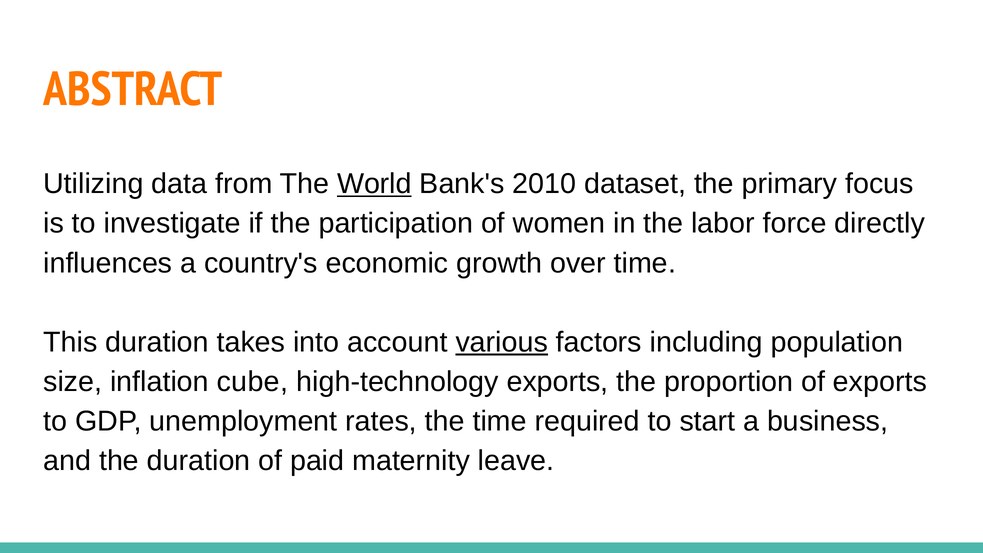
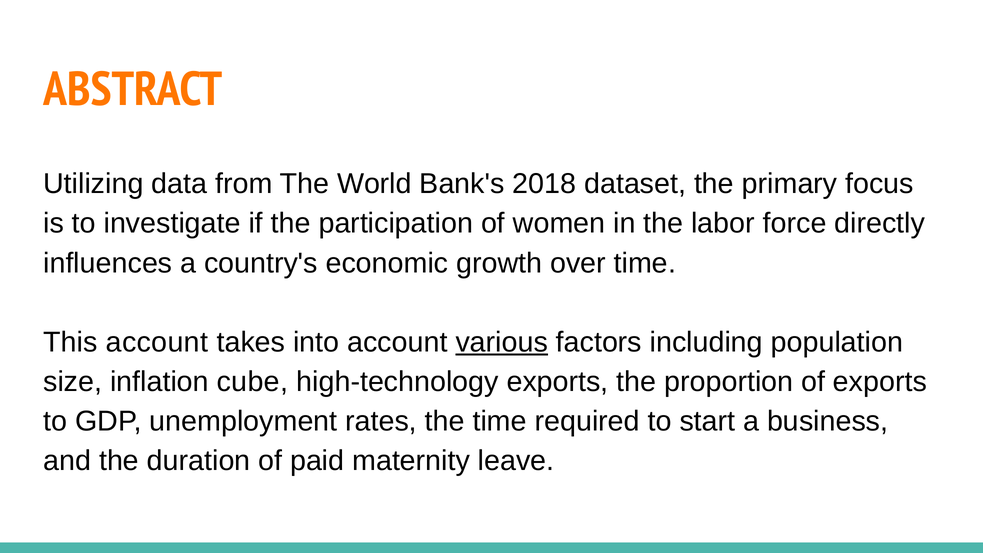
World underline: present -> none
2010: 2010 -> 2018
This duration: duration -> account
